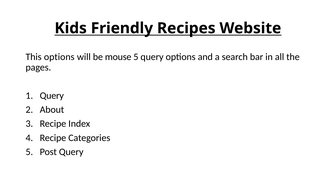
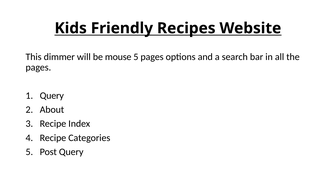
This options: options -> dimmer
5 query: query -> pages
